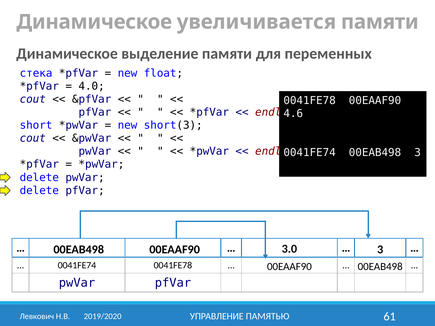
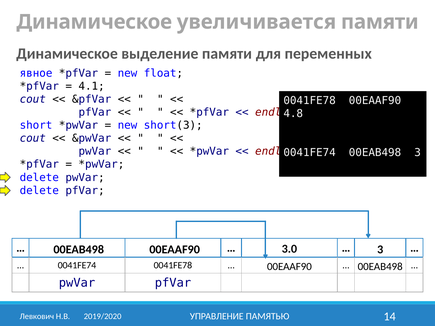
стека: стека -> явное
4.0: 4.0 -> 4.1
4.6: 4.6 -> 4.8
61: 61 -> 14
